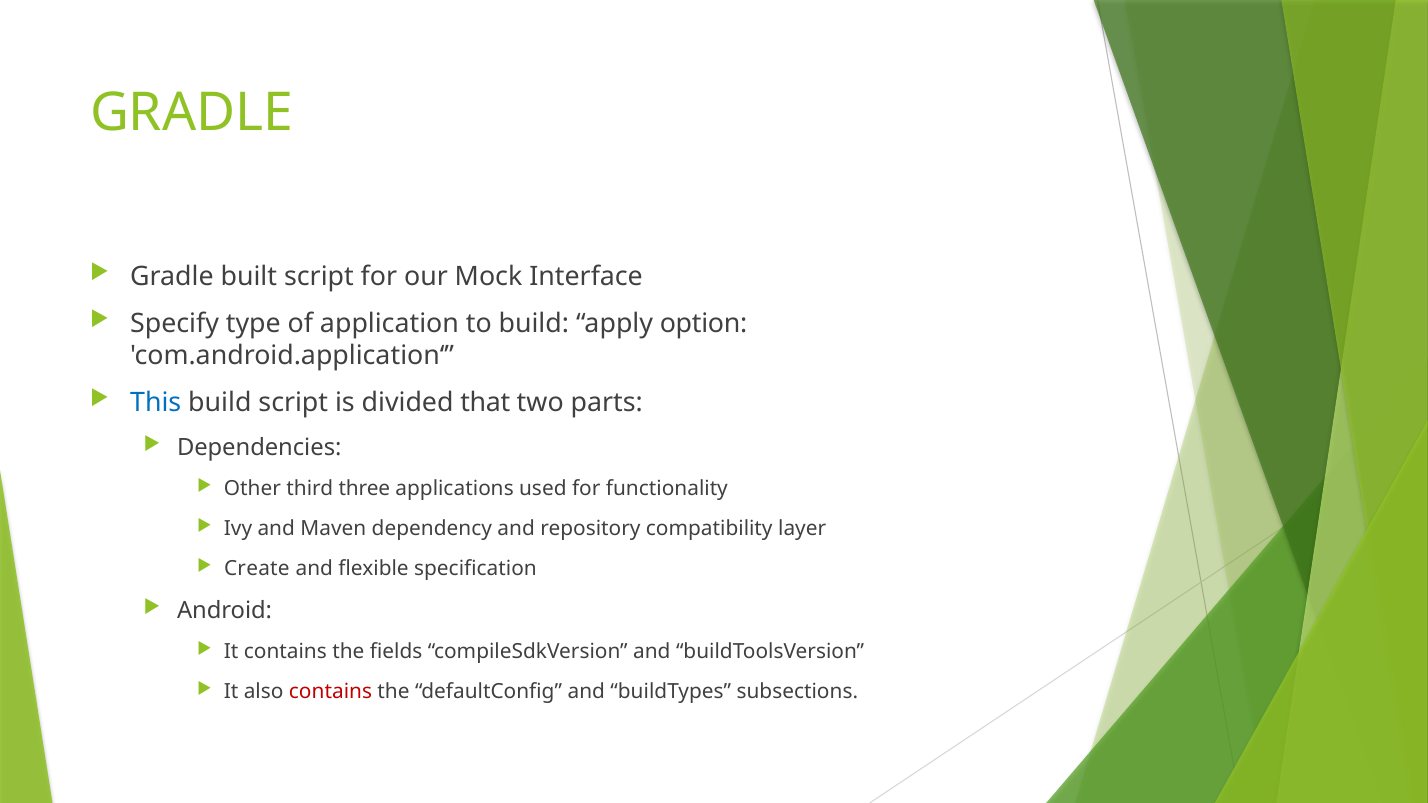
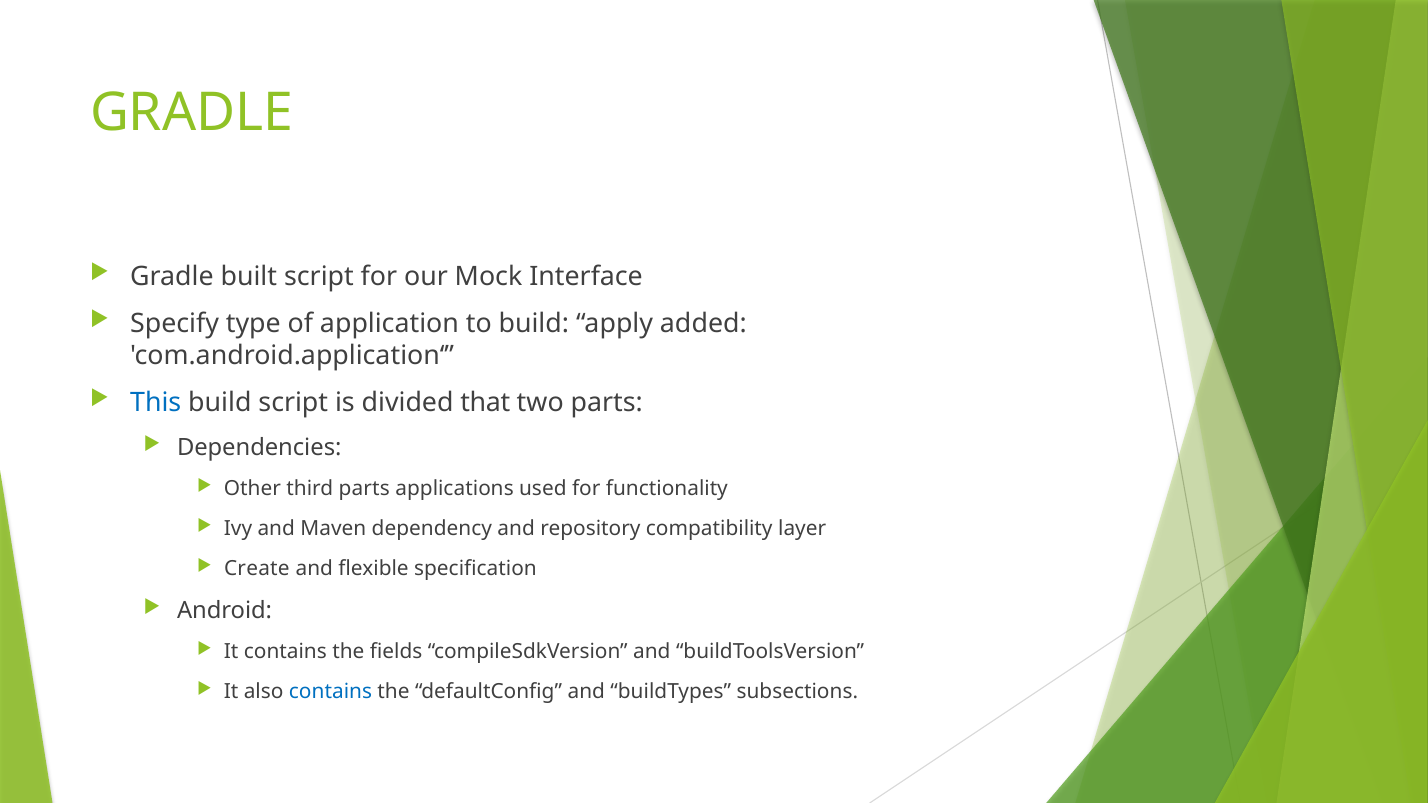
option: option -> added
third three: three -> parts
contains at (330, 692) colour: red -> blue
